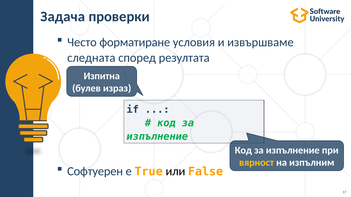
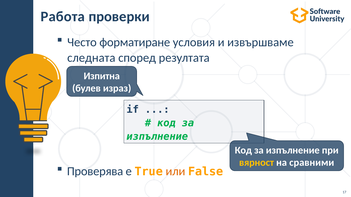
Задача: Задача -> Работа
изпълним: изпълним -> сравними
Софтуерен: Софтуерен -> Проверява
или colour: black -> orange
